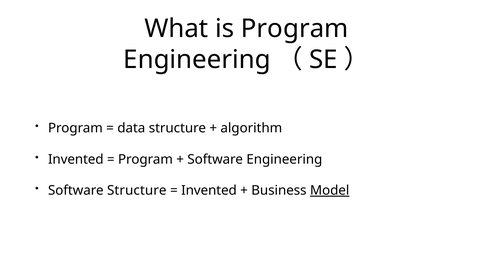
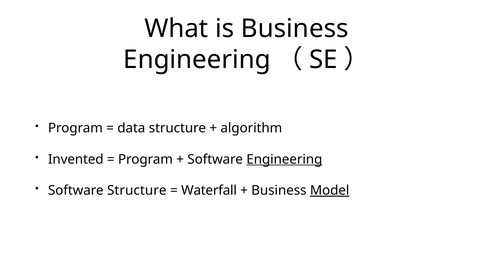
is Program: Program -> Business
Engineering at (284, 159) underline: none -> present
Invented at (209, 191): Invented -> Waterfall
